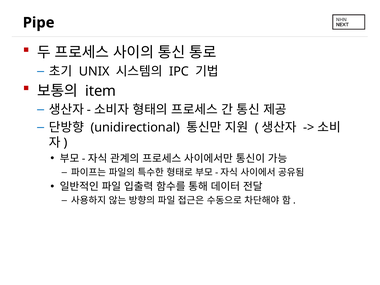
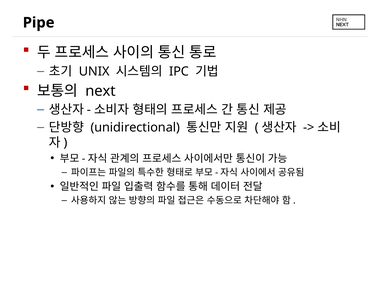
item: item -> next
